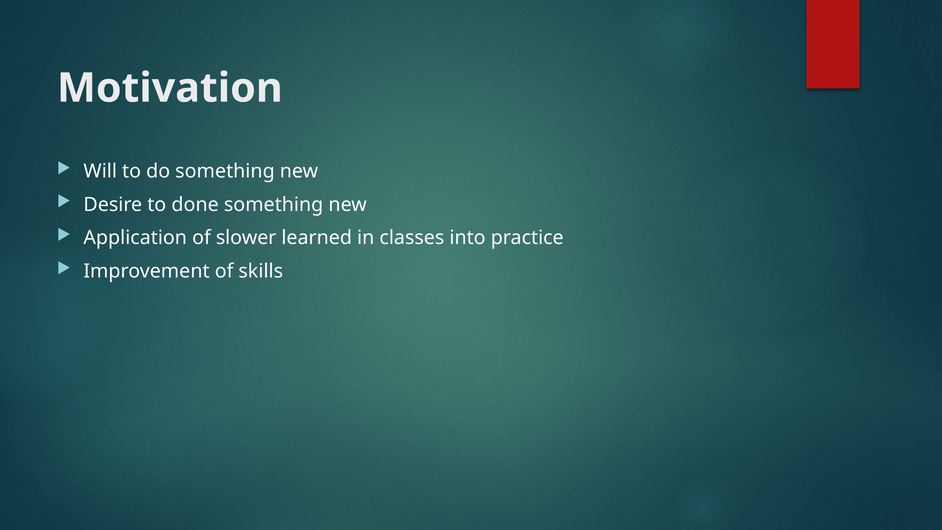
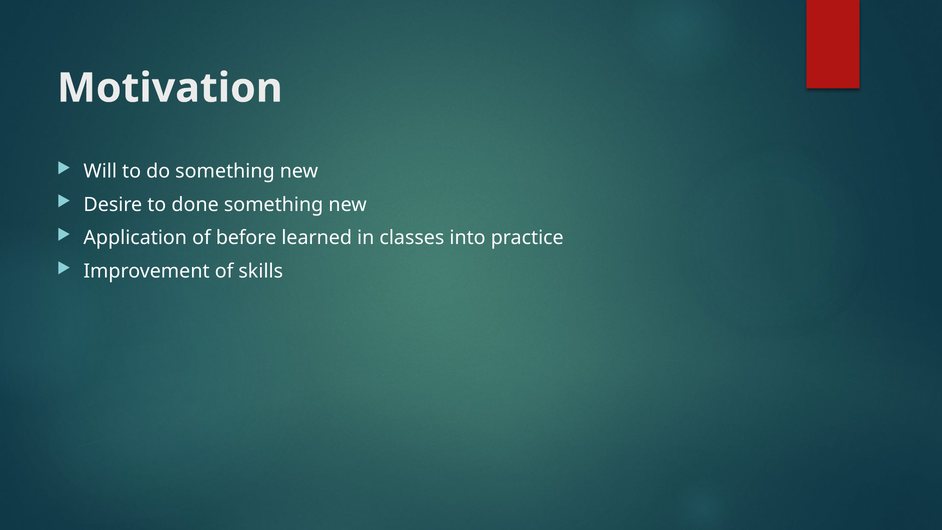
slower: slower -> before
